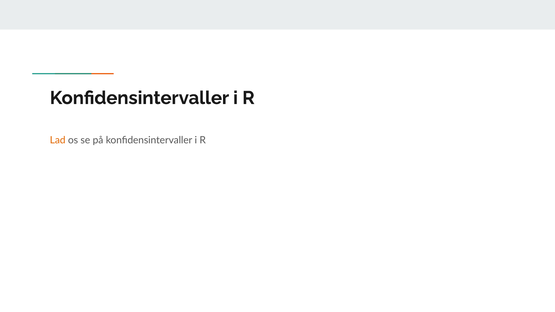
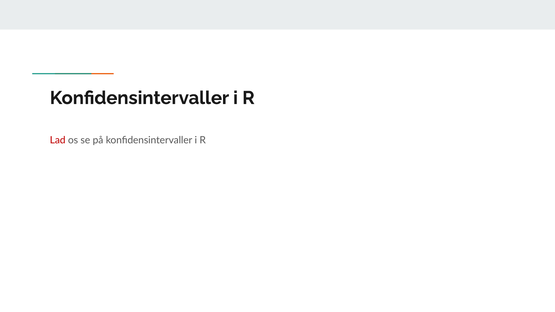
Lad colour: orange -> red
